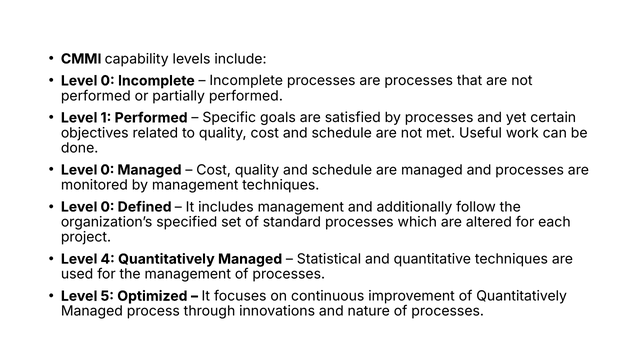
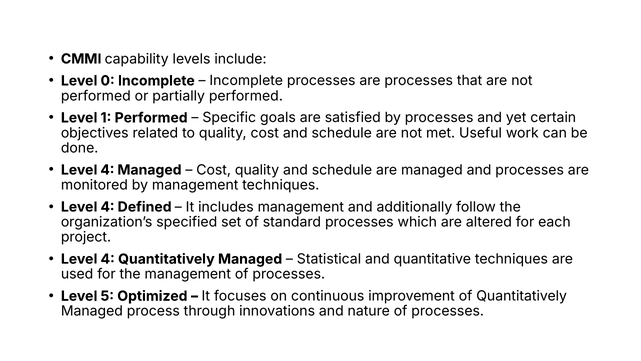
0 at (107, 170): 0 -> 4
0 at (107, 207): 0 -> 4
